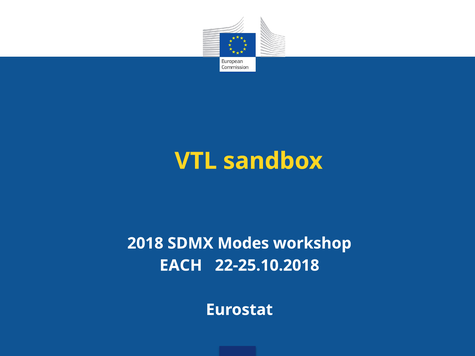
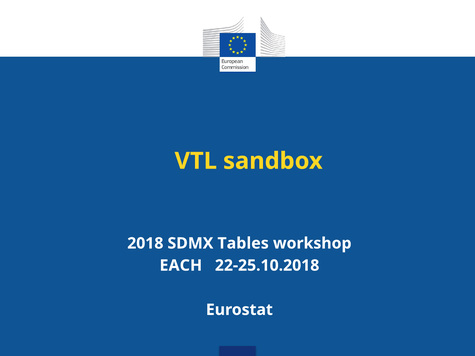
Modes: Modes -> Tables
